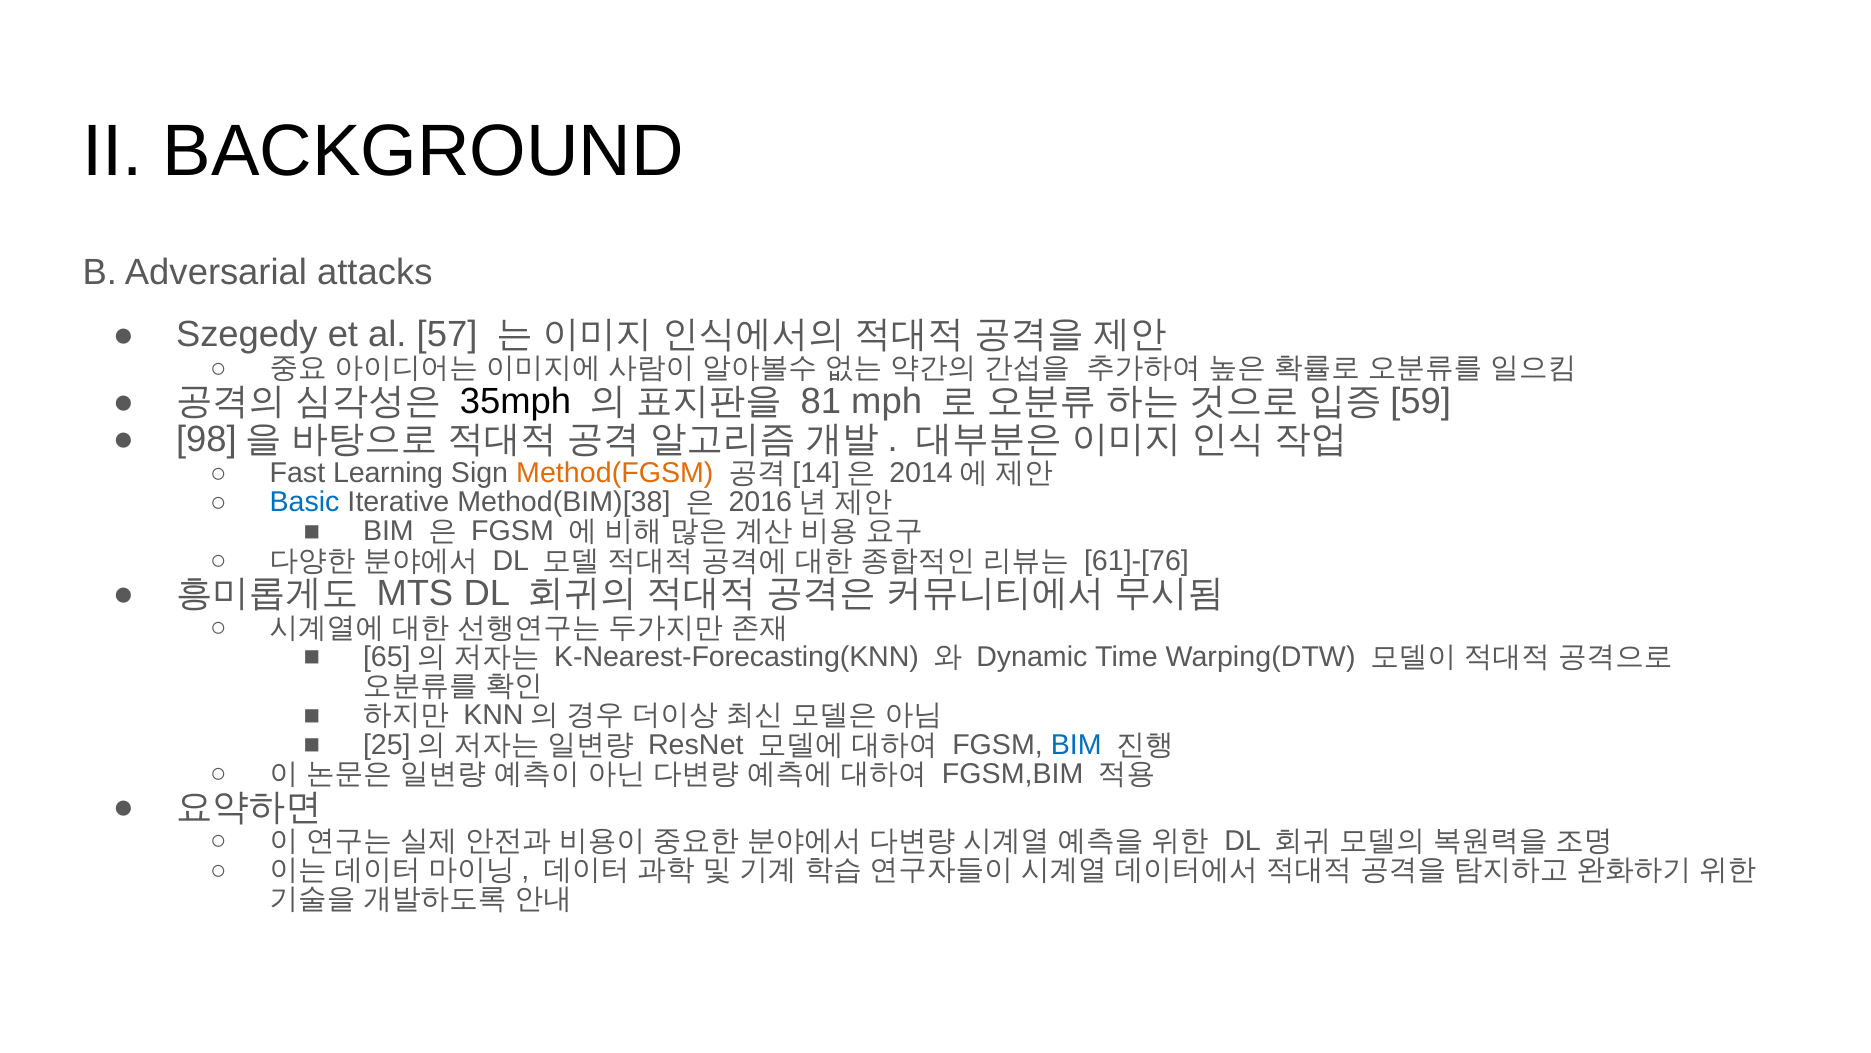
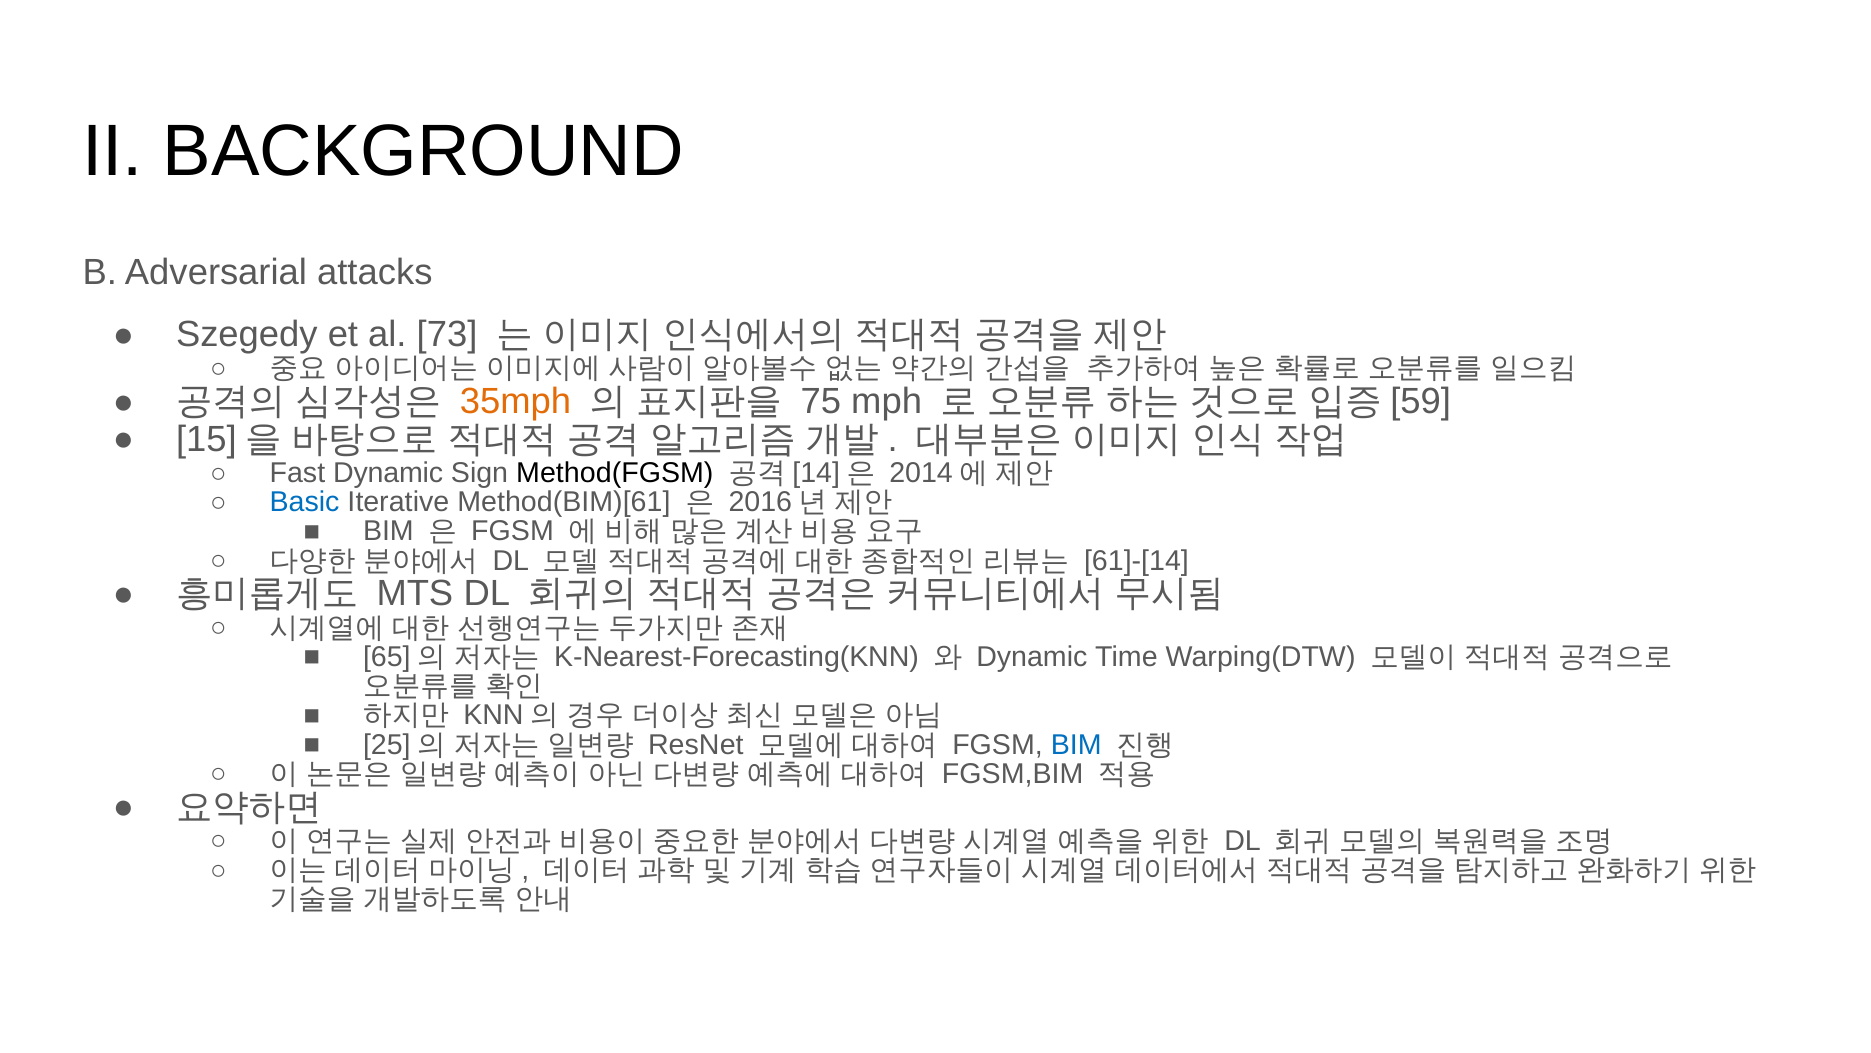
57: 57 -> 73
35mph colour: black -> orange
81: 81 -> 75
98: 98 -> 15
Fast Learning: Learning -> Dynamic
Method(FGSM colour: orange -> black
Method(BIM)[38: Method(BIM)[38 -> Method(BIM)[61
61]-[76: 61]-[76 -> 61]-[14
